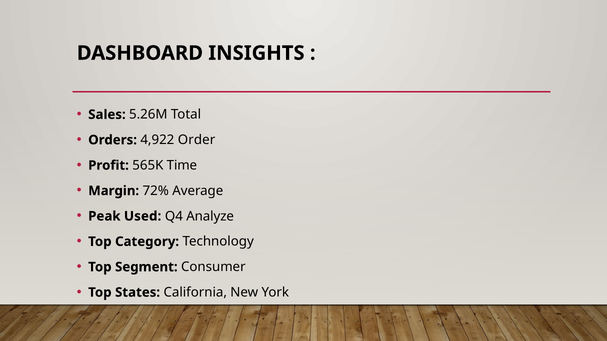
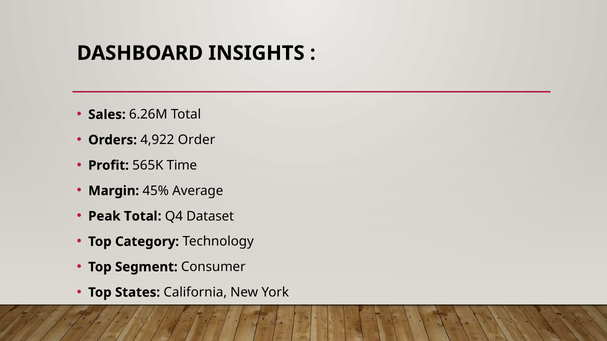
5.26M: 5.26M -> 6.26M
72%: 72% -> 45%
Peak Used: Used -> Total
Analyze: Analyze -> Dataset
